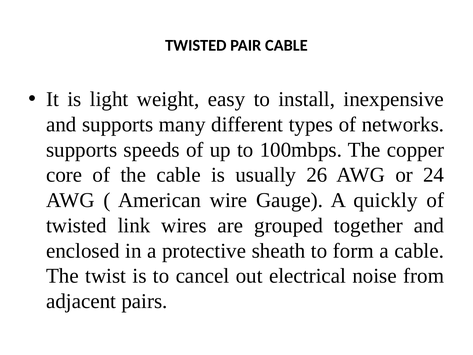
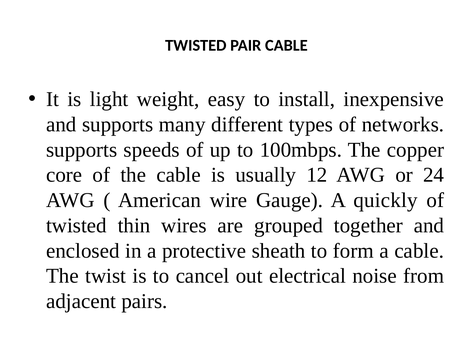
26: 26 -> 12
link: link -> thin
